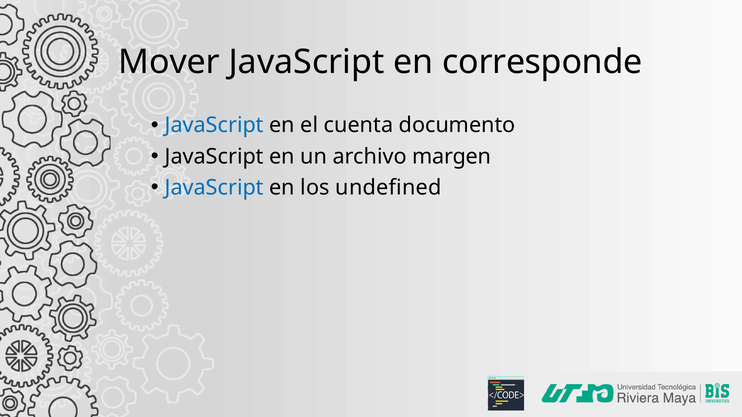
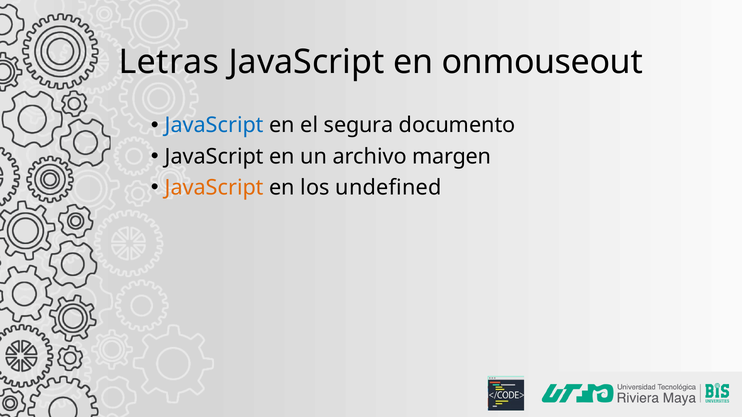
Mover: Mover -> Letras
corresponde: corresponde -> onmouseout
cuenta: cuenta -> segura
JavaScript at (214, 188) colour: blue -> orange
